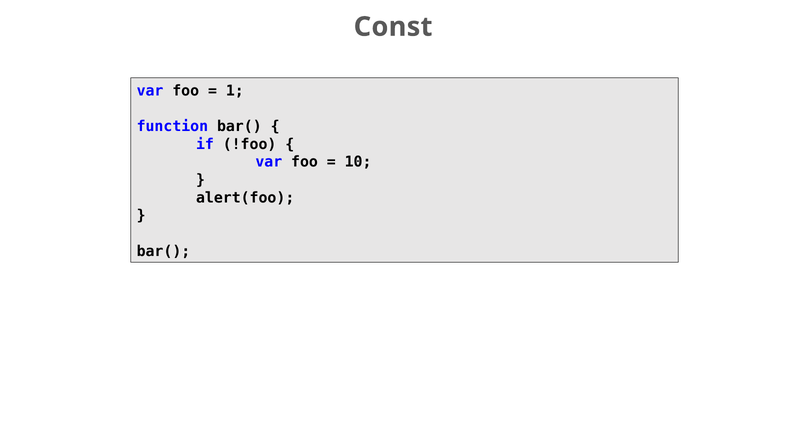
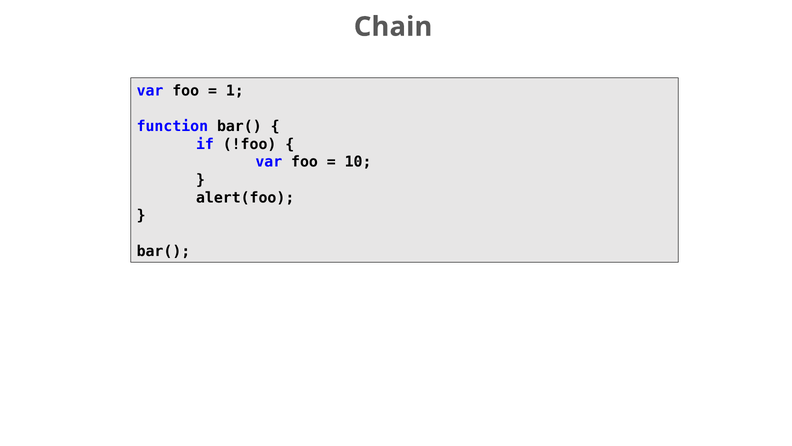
Const: Const -> Chain
